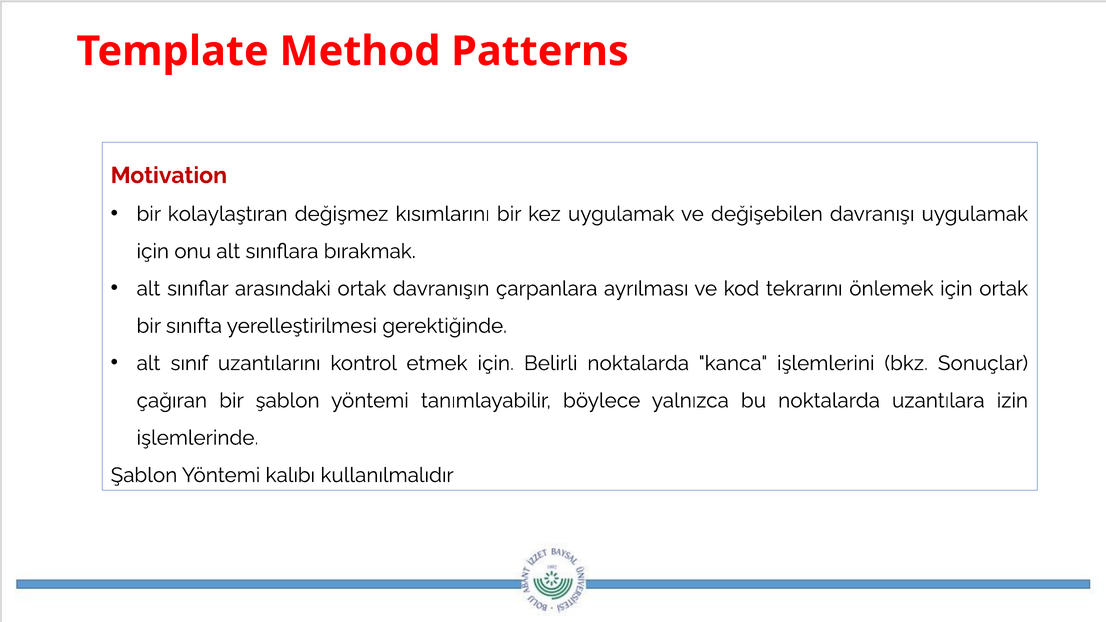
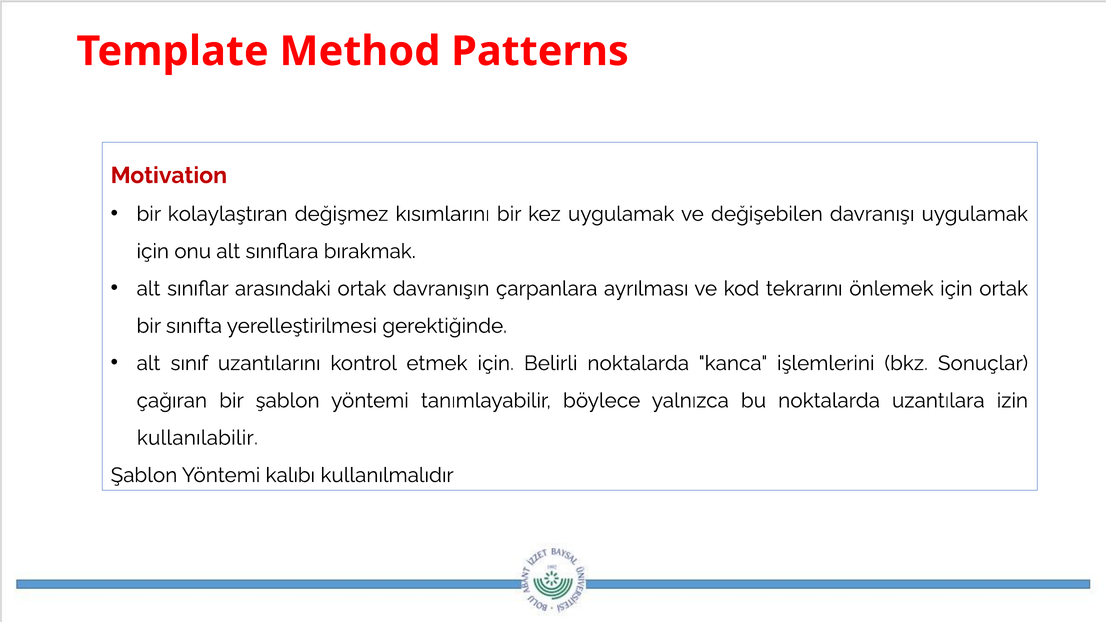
işlemlerinde: işlemlerinde -> kullanılabilir
